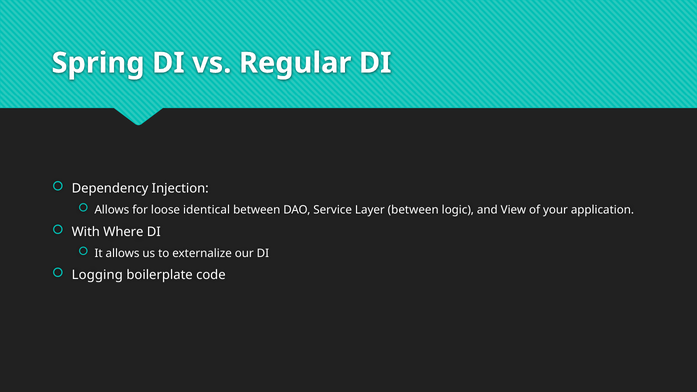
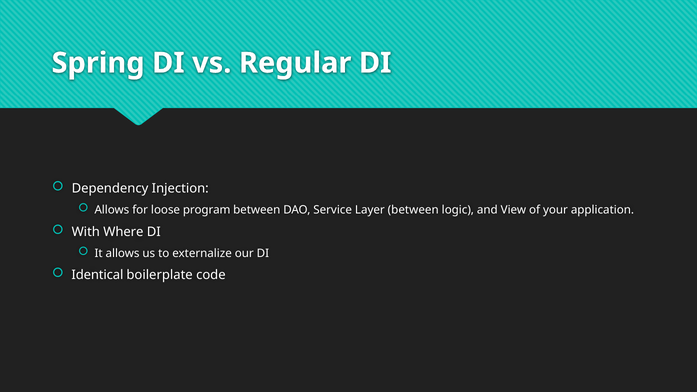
identical: identical -> program
Logging: Logging -> Identical
